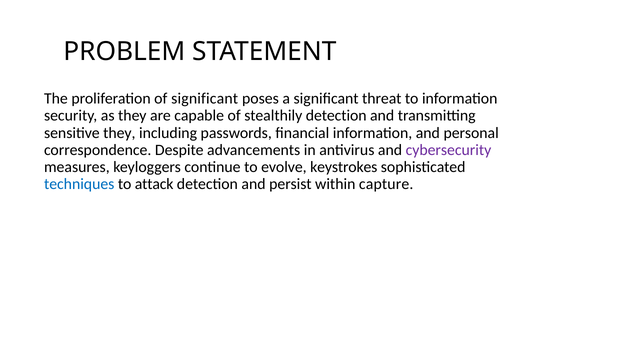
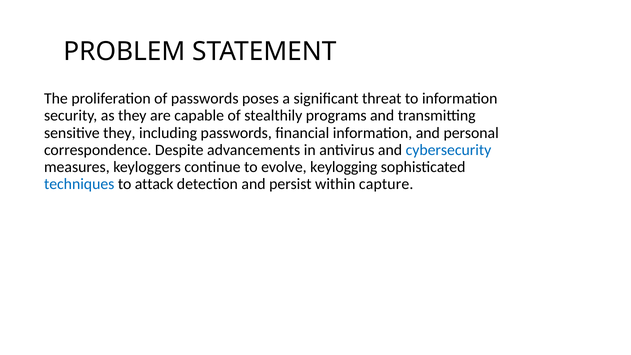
of significant: significant -> passwords
stealthily detection: detection -> programs
cybersecurity colour: purple -> blue
keystrokes: keystrokes -> keylogging
